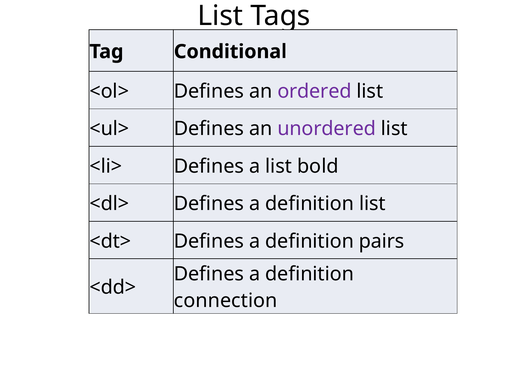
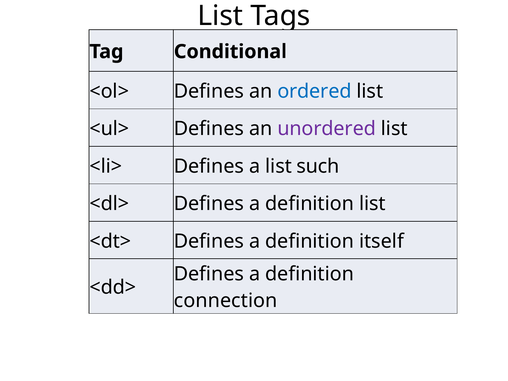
ordered colour: purple -> blue
bold: bold -> such
pairs: pairs -> itself
